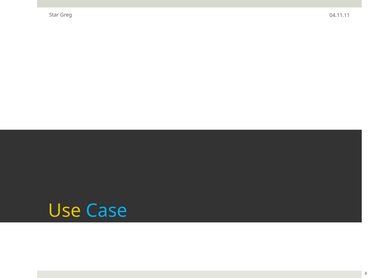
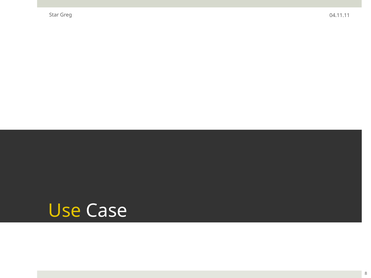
Case colour: light blue -> white
